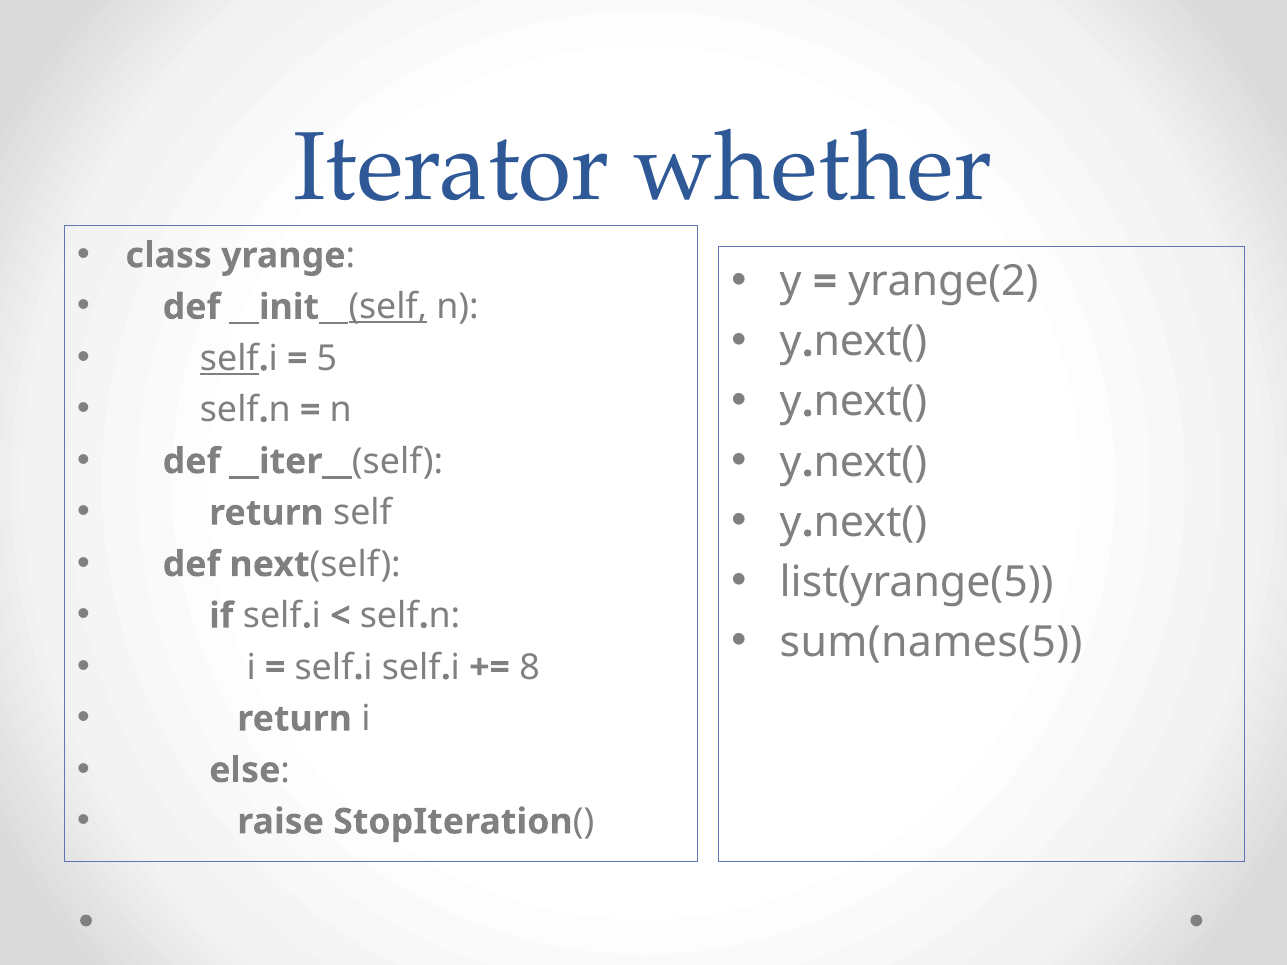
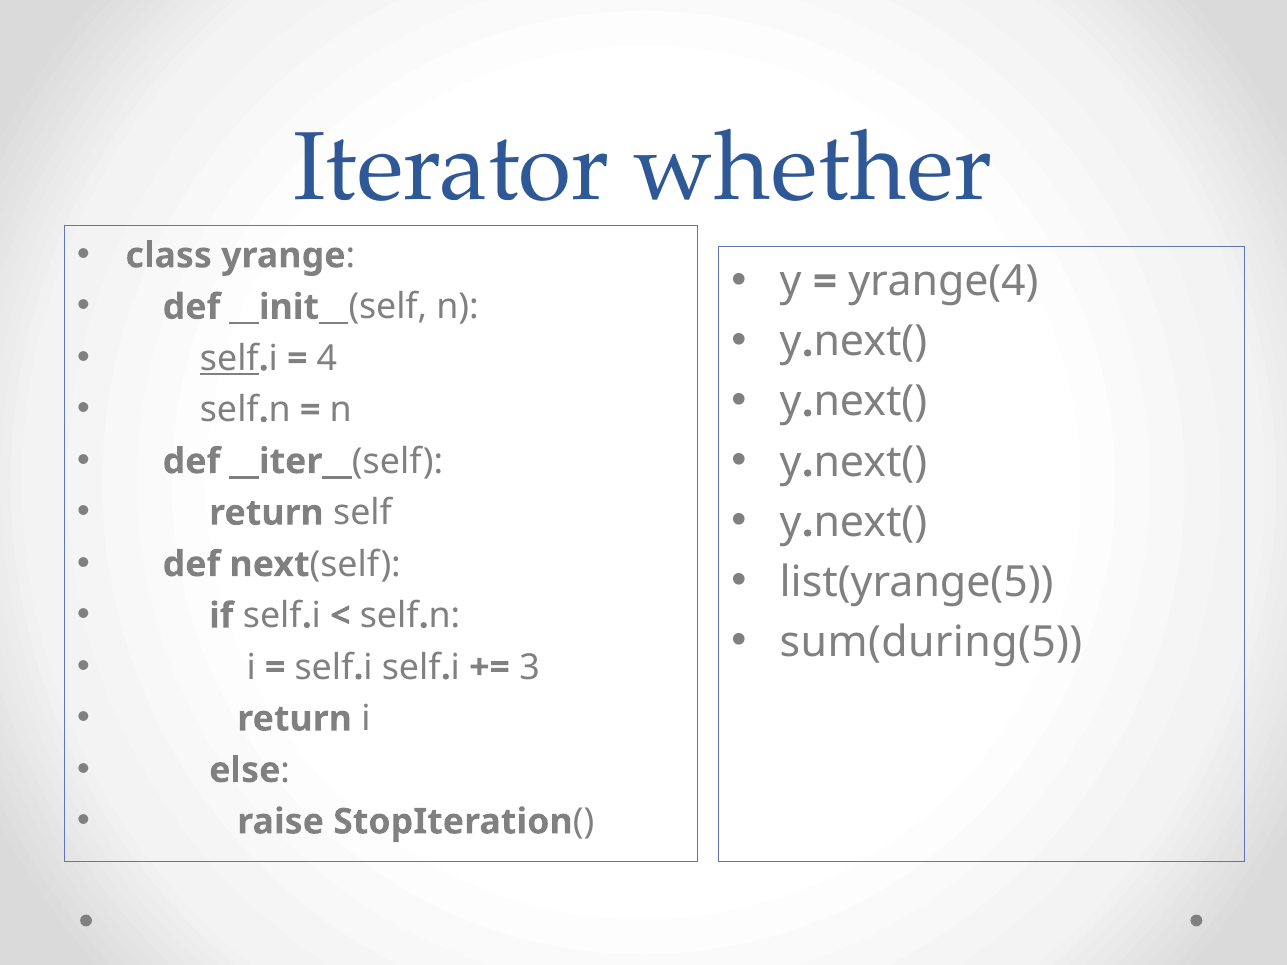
yrange(2: yrange(2 -> yrange(4
self at (388, 307) underline: present -> none
5: 5 -> 4
sum(names(5: sum(names(5 -> sum(during(5
8: 8 -> 3
